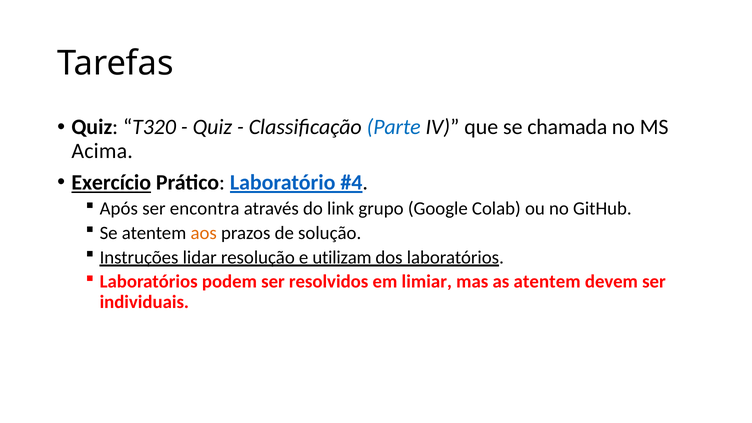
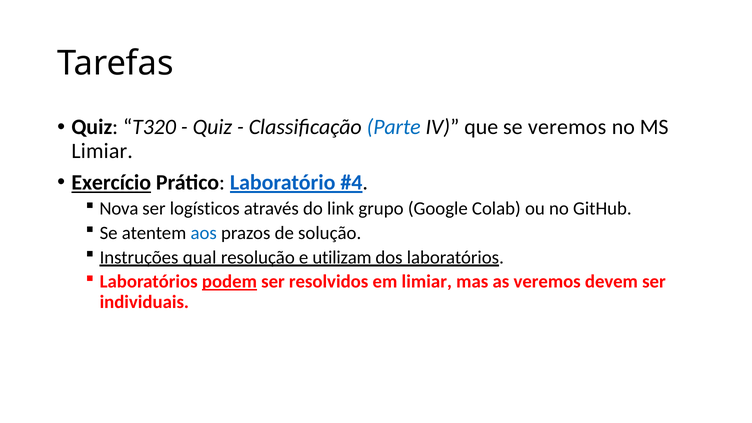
se chamada: chamada -> veremos
Acima at (102, 151): Acima -> Limiar
Após: Após -> Nova
encontra: encontra -> logísticos
aos colour: orange -> blue
lidar: lidar -> qual
podem underline: none -> present
as atentem: atentem -> veremos
